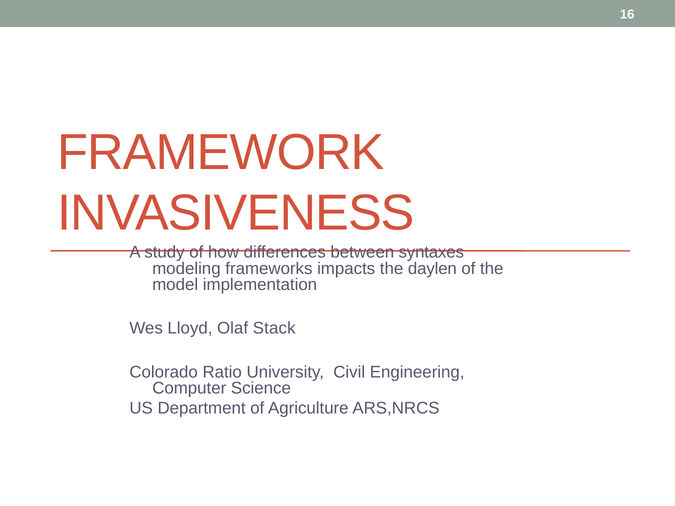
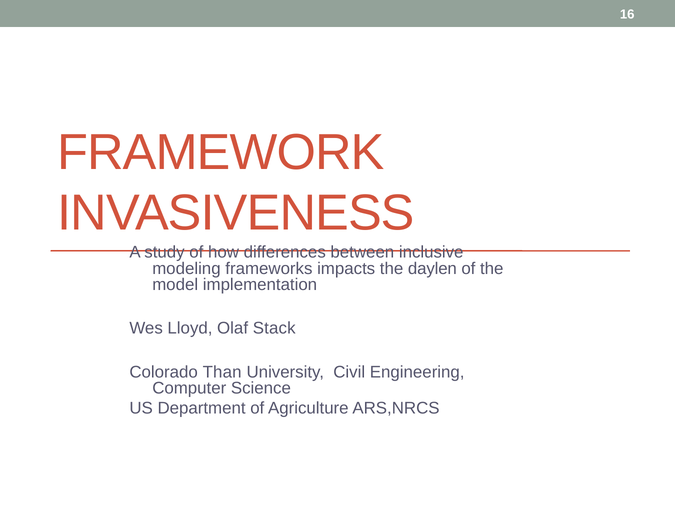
syntaxes: syntaxes -> inclusive
Ratio: Ratio -> Than
